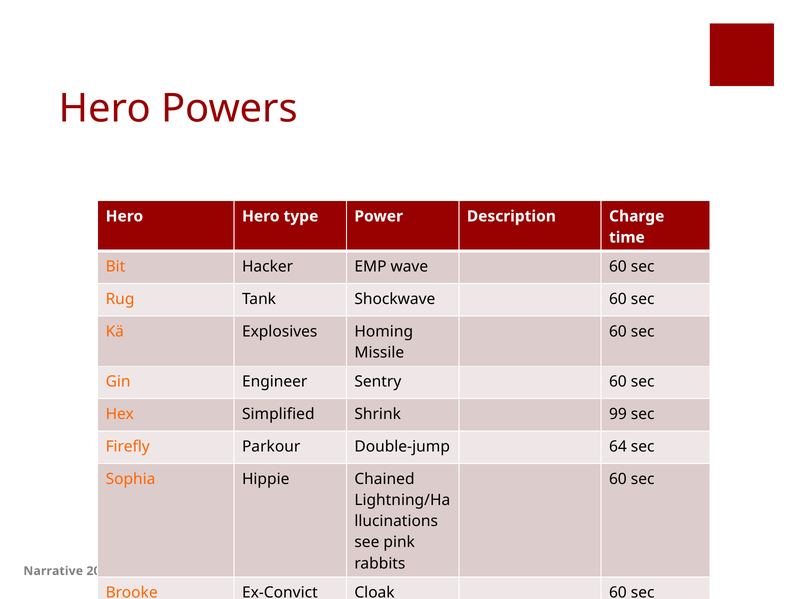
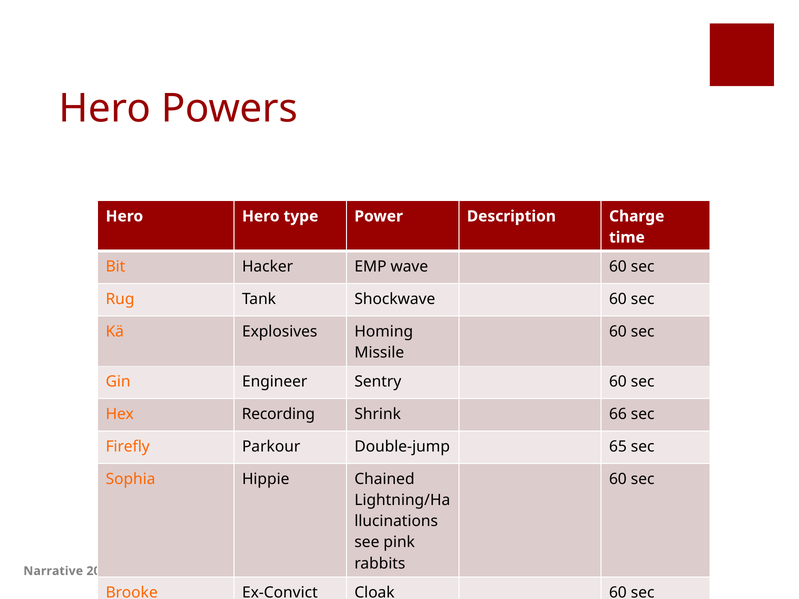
Simplified: Simplified -> Recording
99: 99 -> 66
64: 64 -> 65
